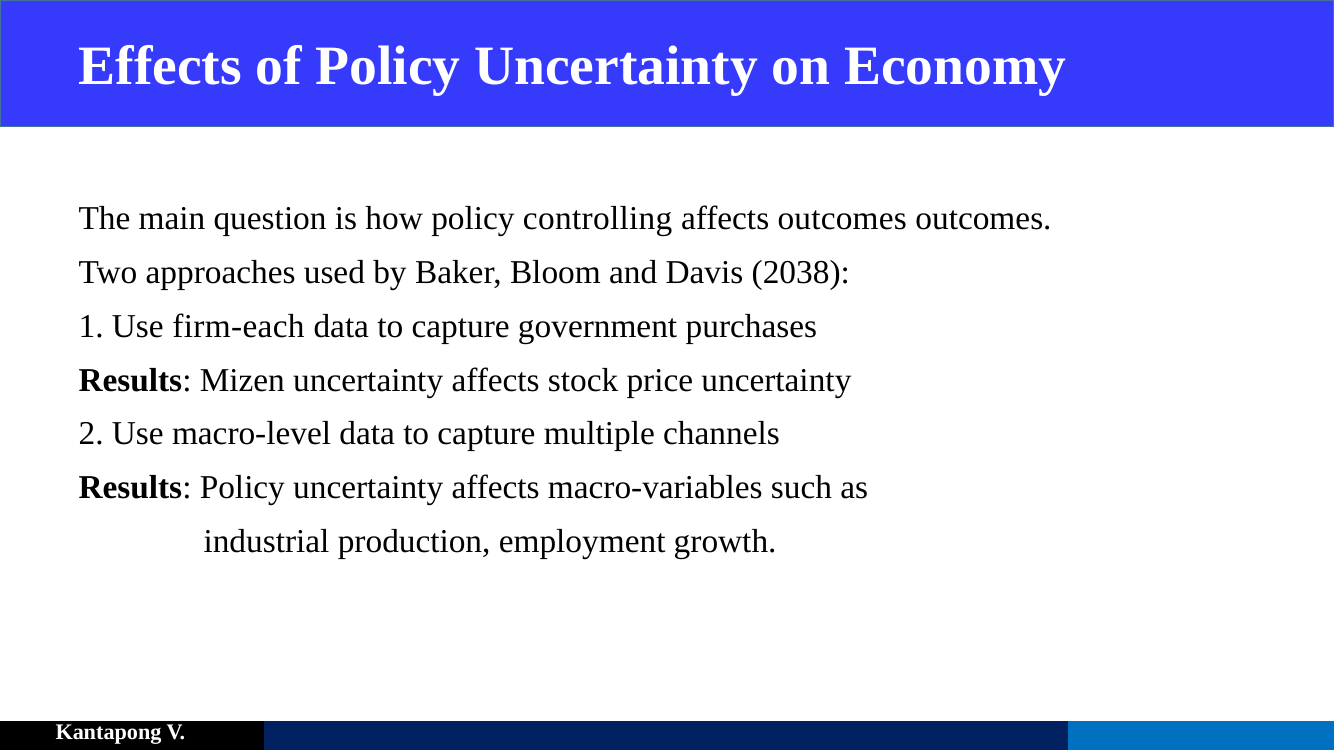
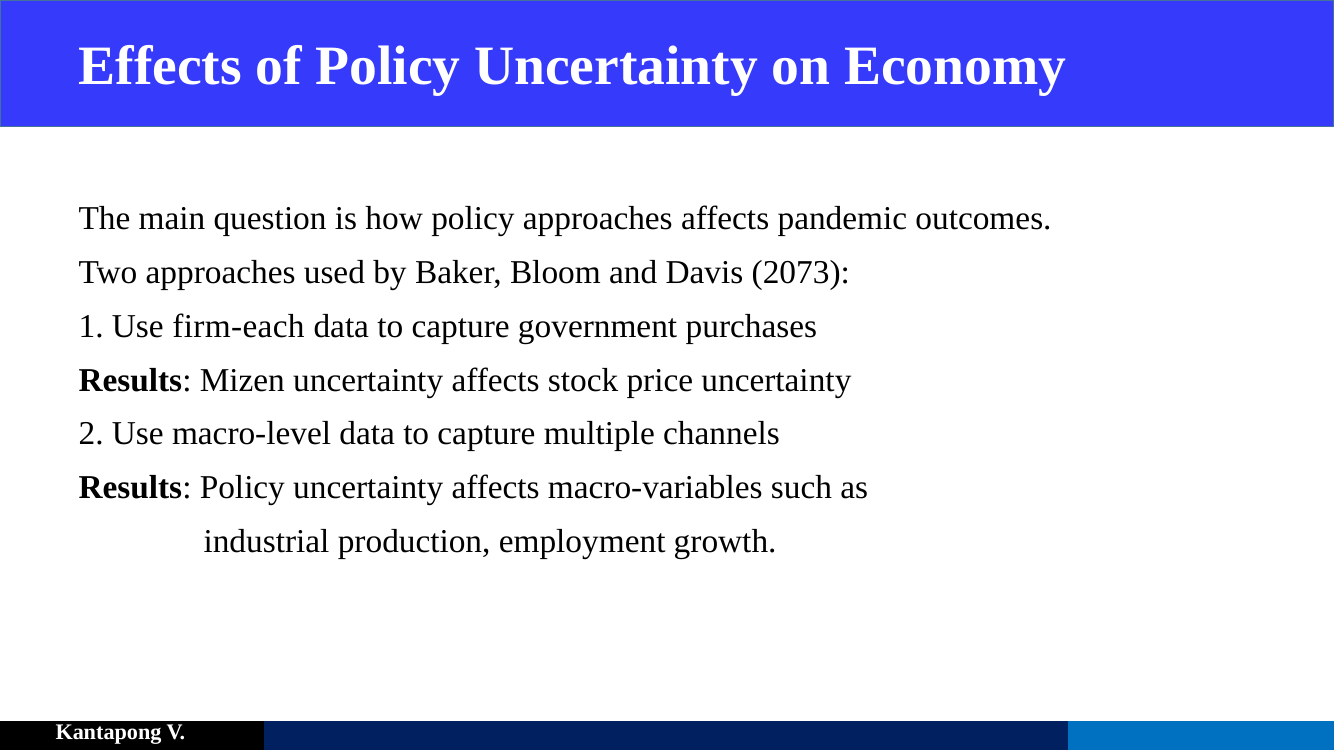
policy controlling: controlling -> approaches
affects outcomes: outcomes -> pandemic
2038: 2038 -> 2073
